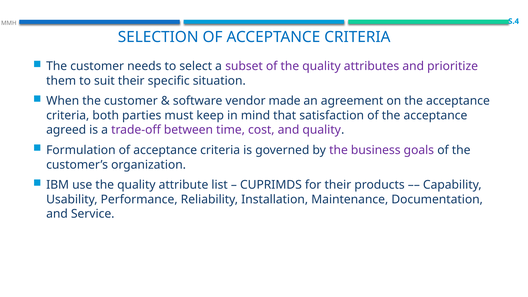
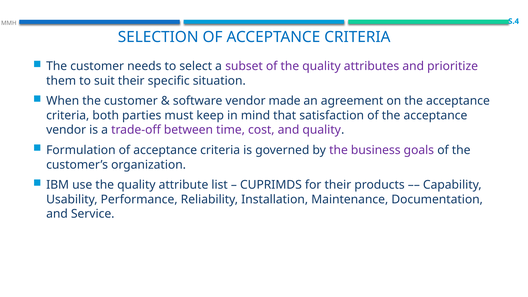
agreed at (66, 130): agreed -> vendor
